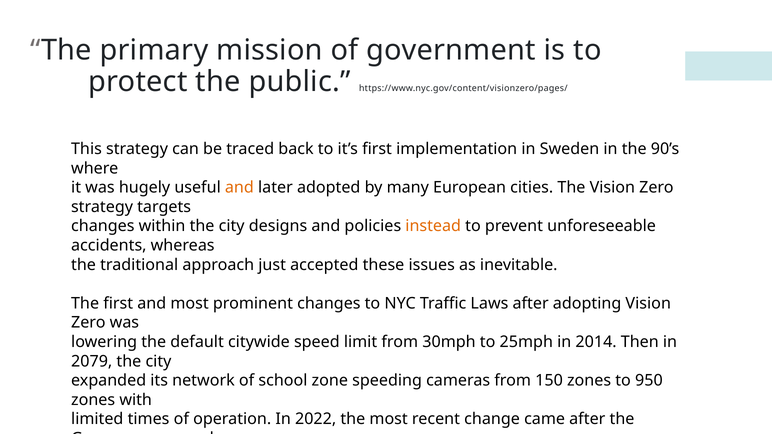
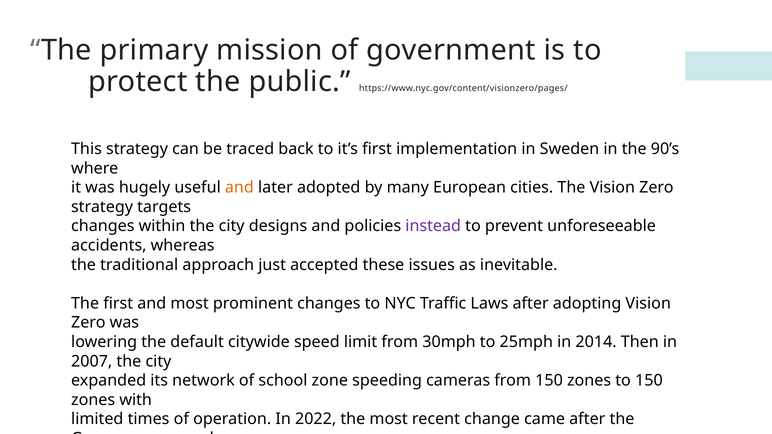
instead colour: orange -> purple
2079: 2079 -> 2007
to 950: 950 -> 150
